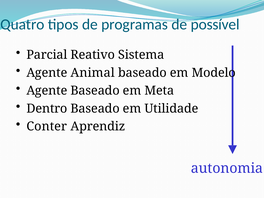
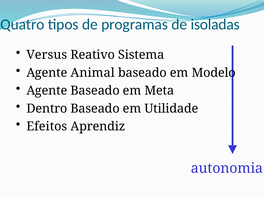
possível: possível -> isoladas
Parcial: Parcial -> Versus
Conter: Conter -> Efeitos
